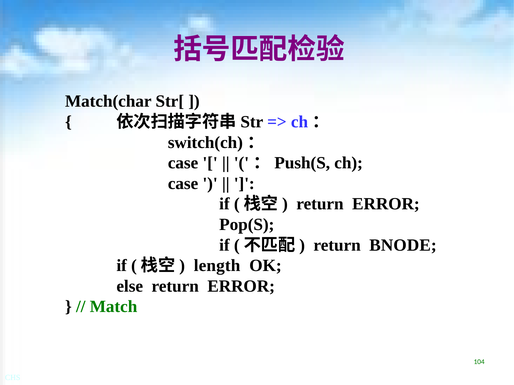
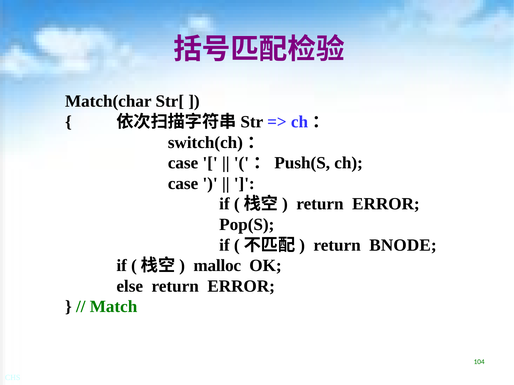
length: length -> malloc
